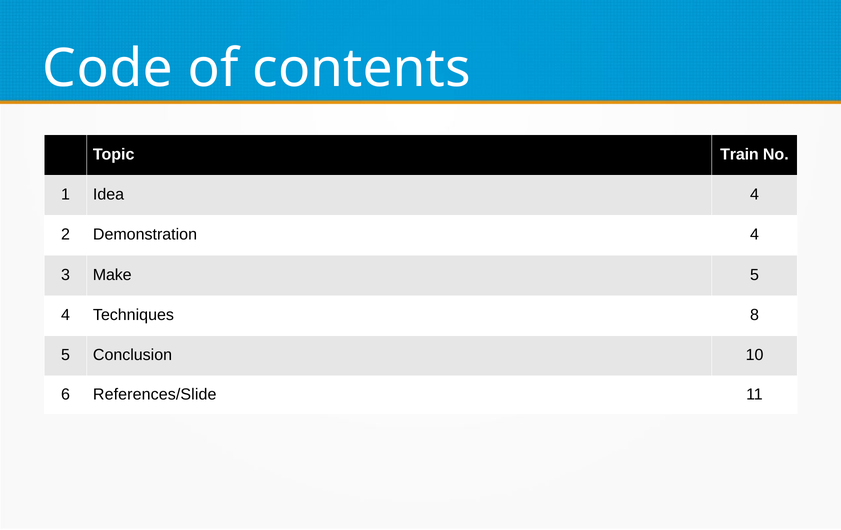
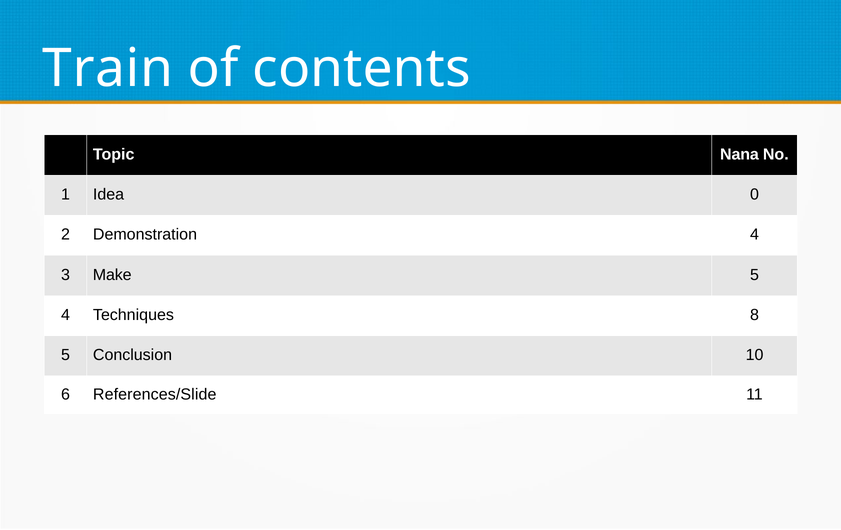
Code: Code -> Train
Train: Train -> Nana
Idea 4: 4 -> 0
